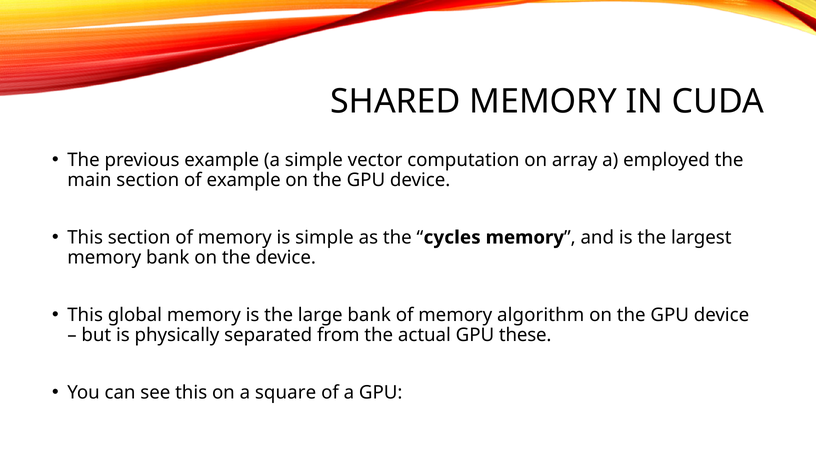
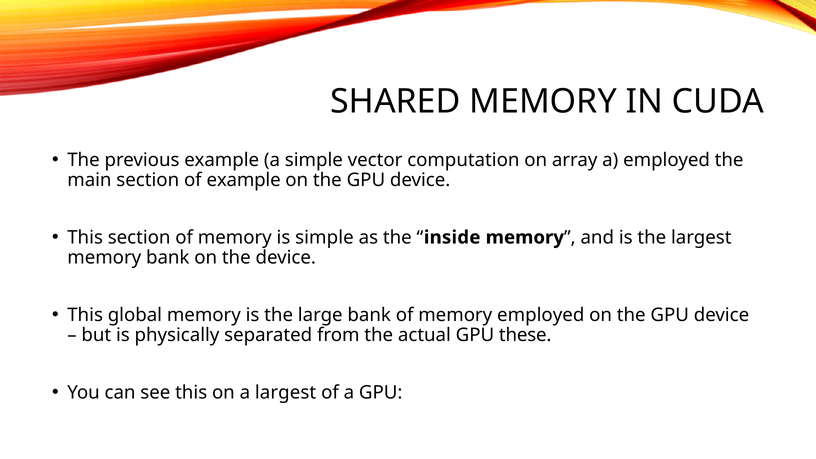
cycles: cycles -> inside
memory algorithm: algorithm -> employed
a square: square -> largest
